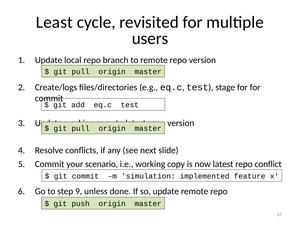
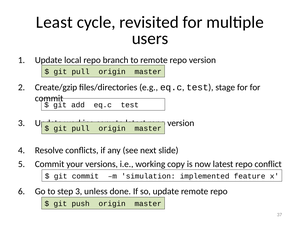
Create/logs: Create/logs -> Create/gzip
scenario: scenario -> versions
step 9: 9 -> 3
